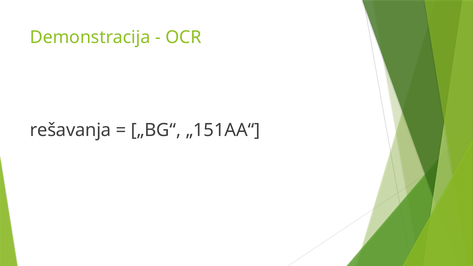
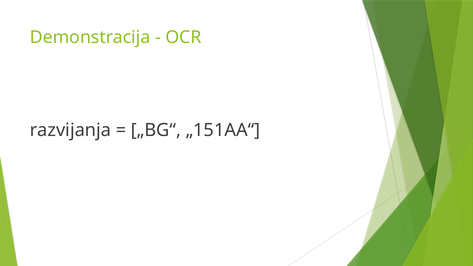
rešavanja: rešavanja -> razvijanja
